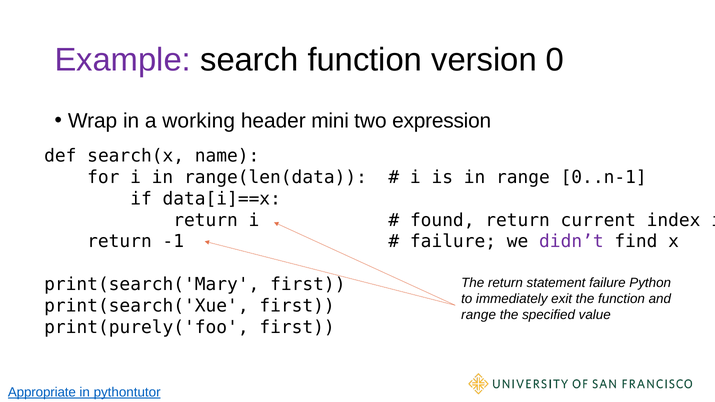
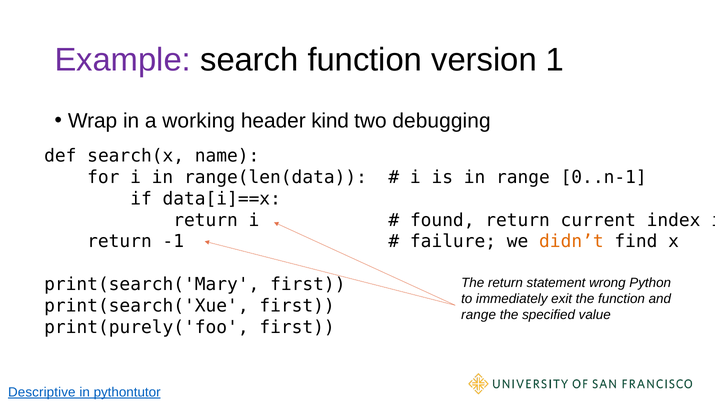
0: 0 -> 1
mini: mini -> kind
expression: expression -> debugging
didn’t colour: purple -> orange
statement failure: failure -> wrong
Appropriate: Appropriate -> Descriptive
